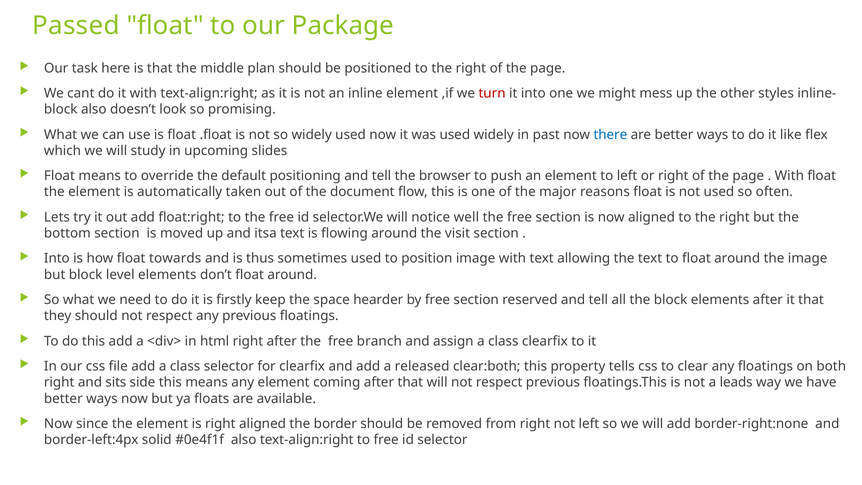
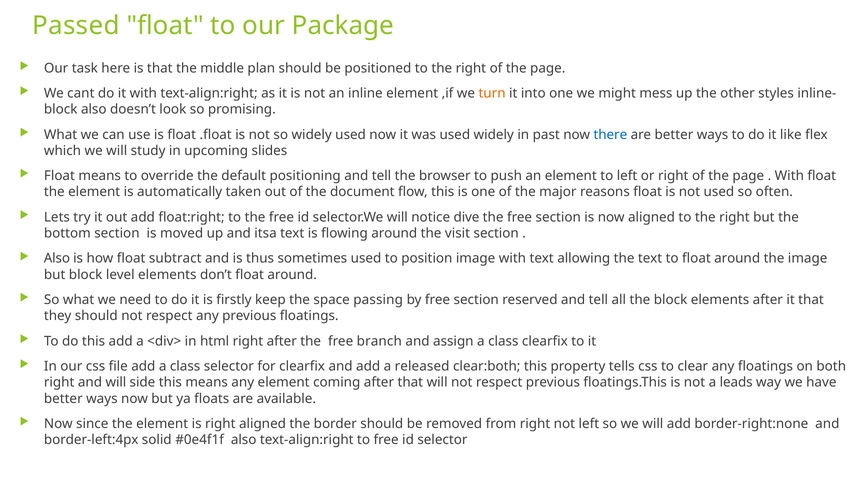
turn colour: red -> orange
well: well -> dive
Into at (57, 258): Into -> Also
towards: towards -> subtract
hearder: hearder -> passing
and sits: sits -> will
